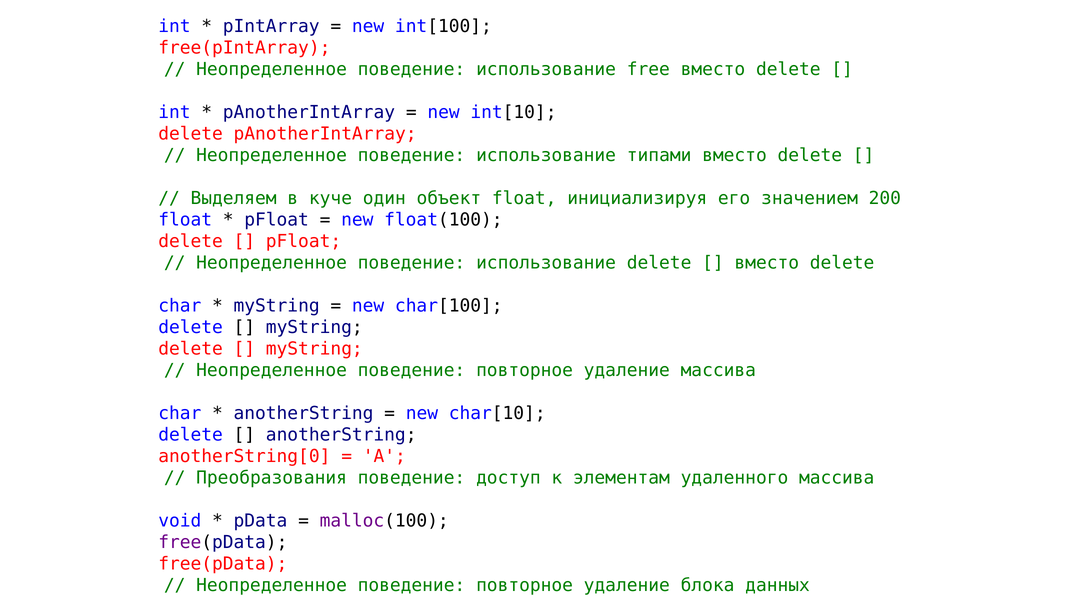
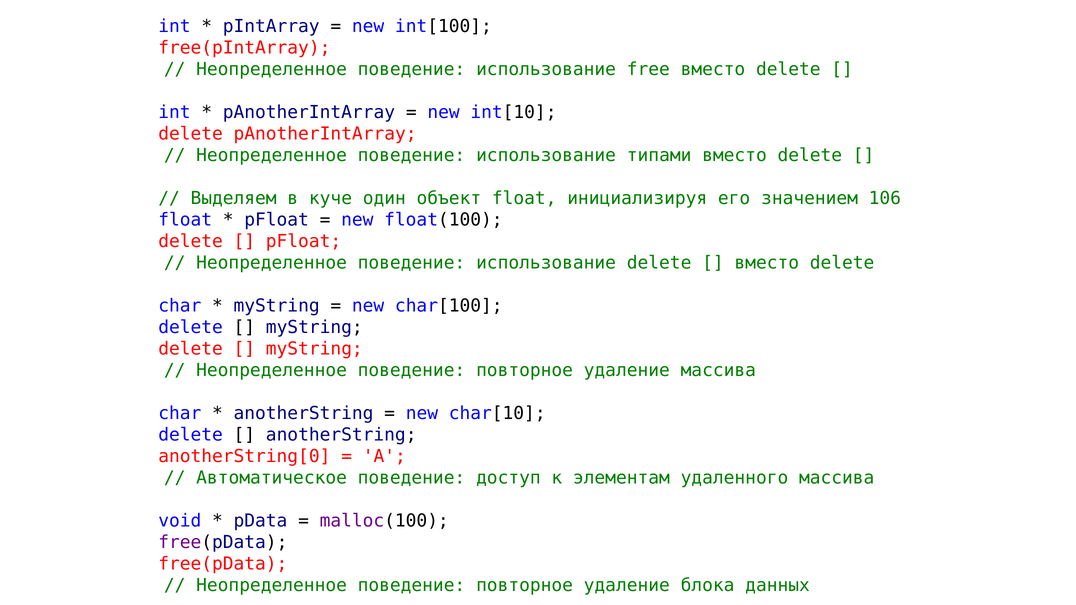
200: 200 -> 106
Преобразования: Преобразования -> Автоматическое
